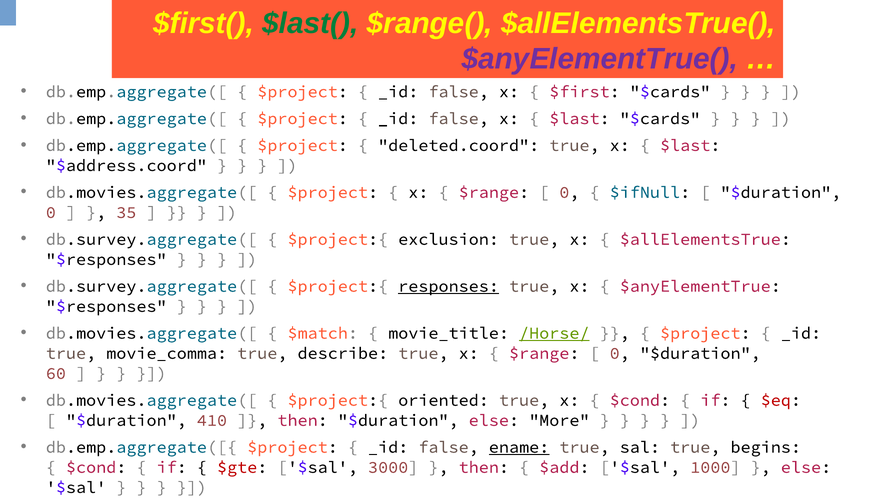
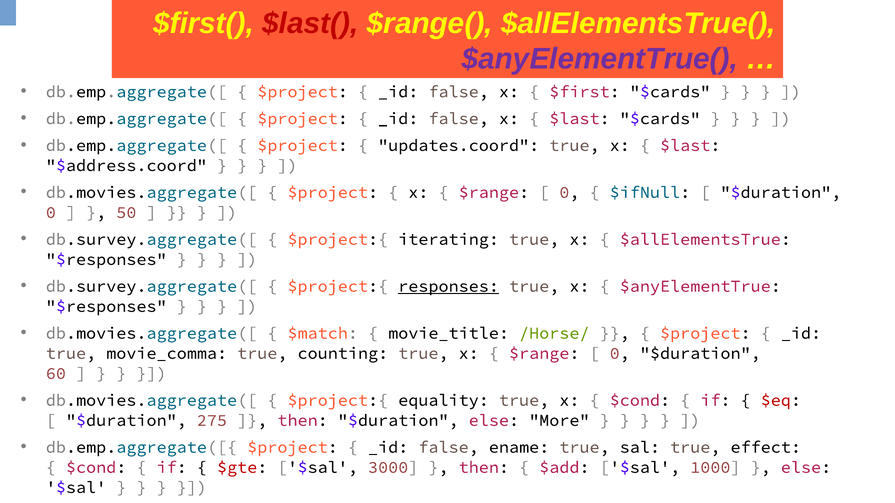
$last( colour: green -> red
deleted.coord: deleted.coord -> updates.coord
35: 35 -> 50
exclusion: exclusion -> iterating
/Horse/ underline: present -> none
describe: describe -> counting
oriented: oriented -> equality
410: 410 -> 275
ename underline: present -> none
begins: begins -> effect
